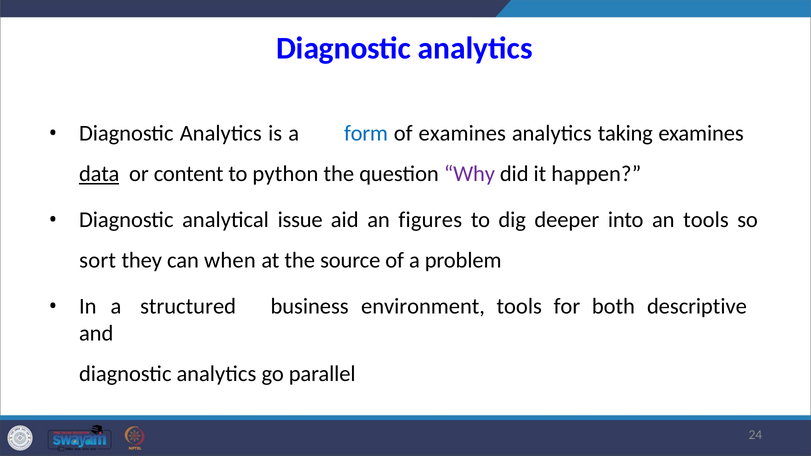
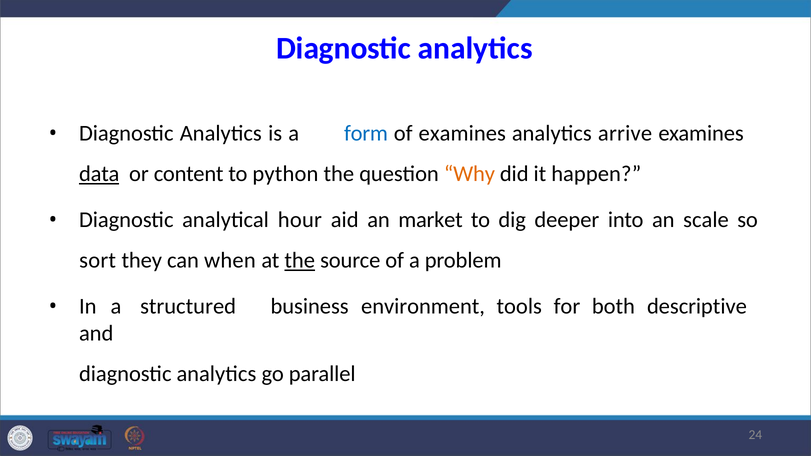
taking: taking -> arrive
Why colour: purple -> orange
issue: issue -> hour
figures: figures -> market
an tools: tools -> scale
the at (300, 261) underline: none -> present
